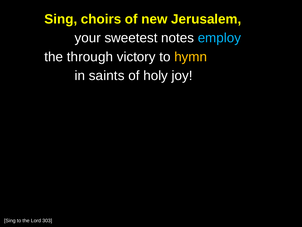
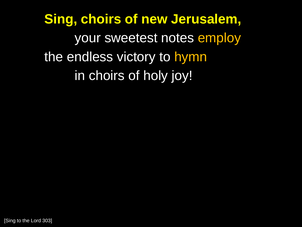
employ colour: light blue -> yellow
through: through -> endless
in saints: saints -> choirs
